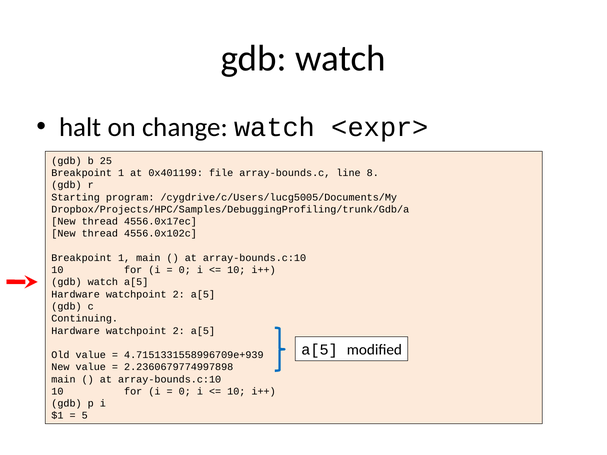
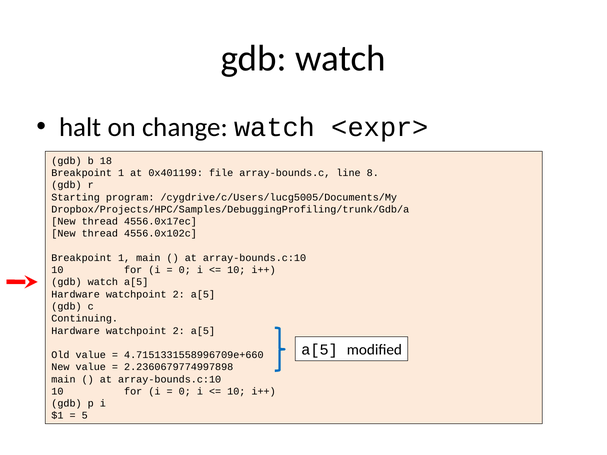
25: 25 -> 18
4.7151331558996709e+939: 4.7151331558996709e+939 -> 4.7151331558996709e+660
